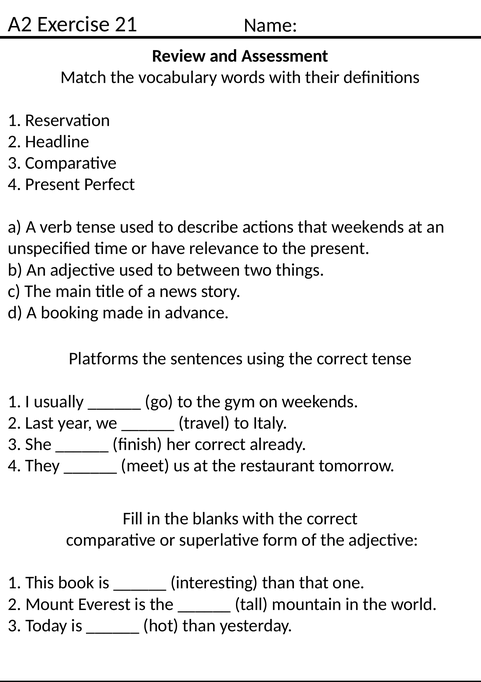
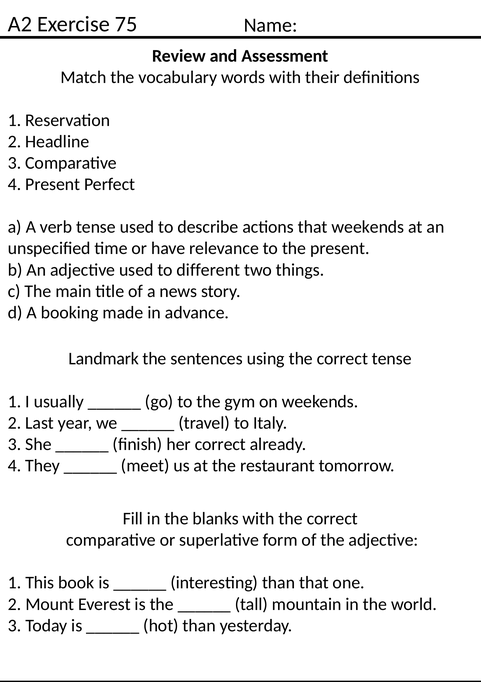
21: 21 -> 75
between: between -> different
Platforms: Platforms -> Landmark
